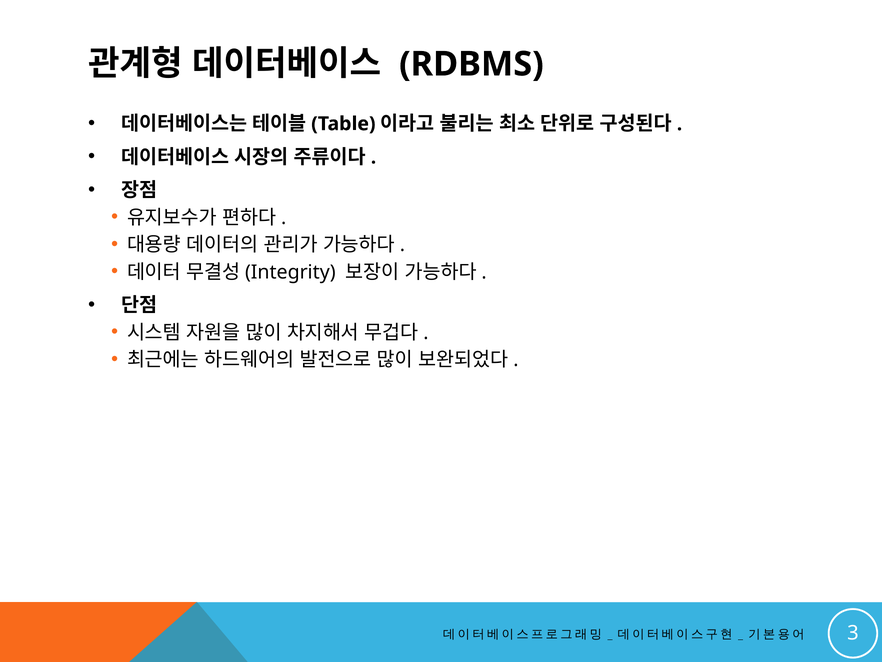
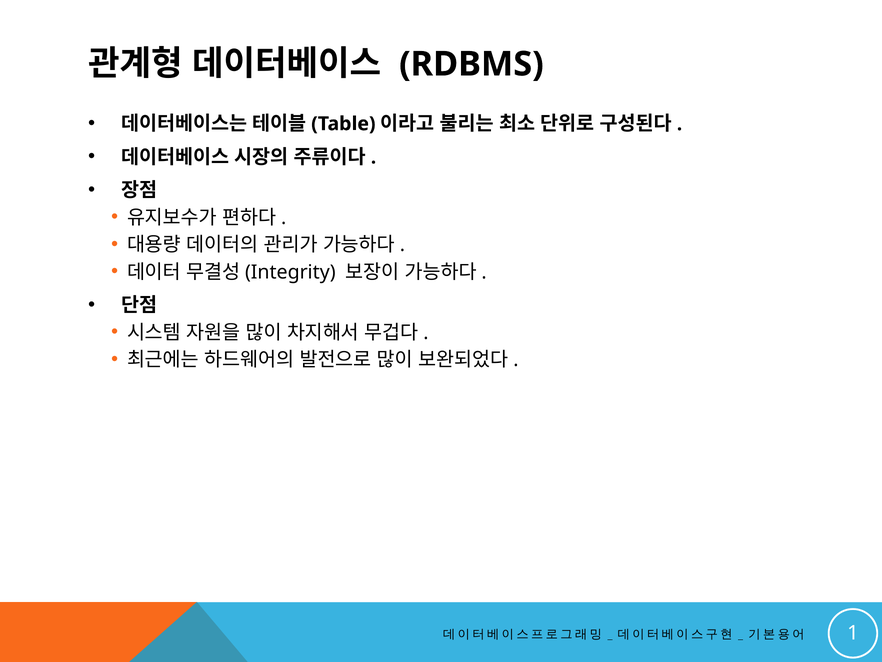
3: 3 -> 1
